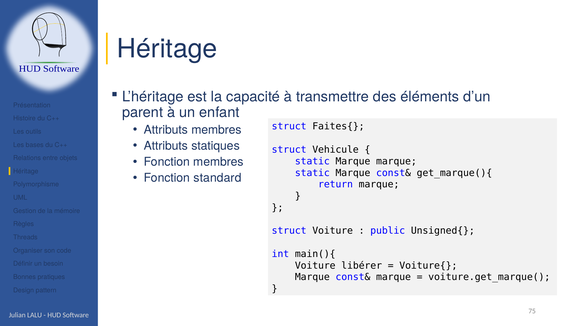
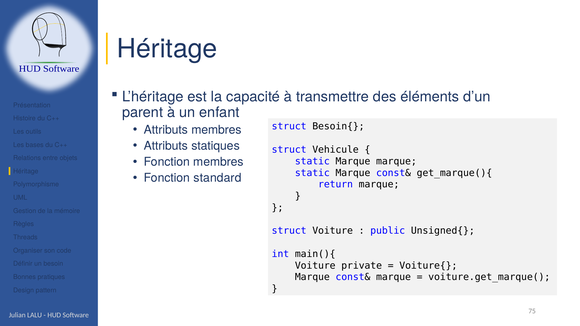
Faites{: Faites{ -> Besoin{
libérer: libérer -> private
